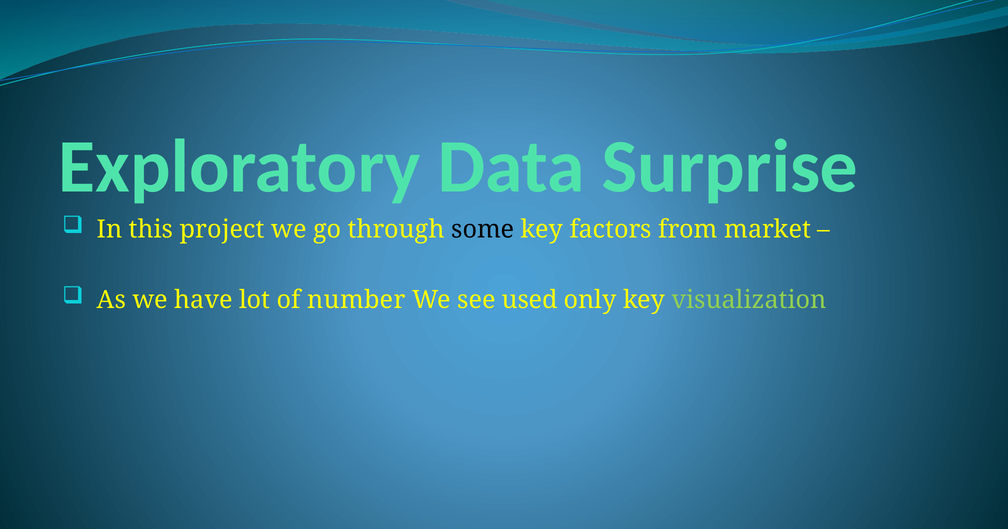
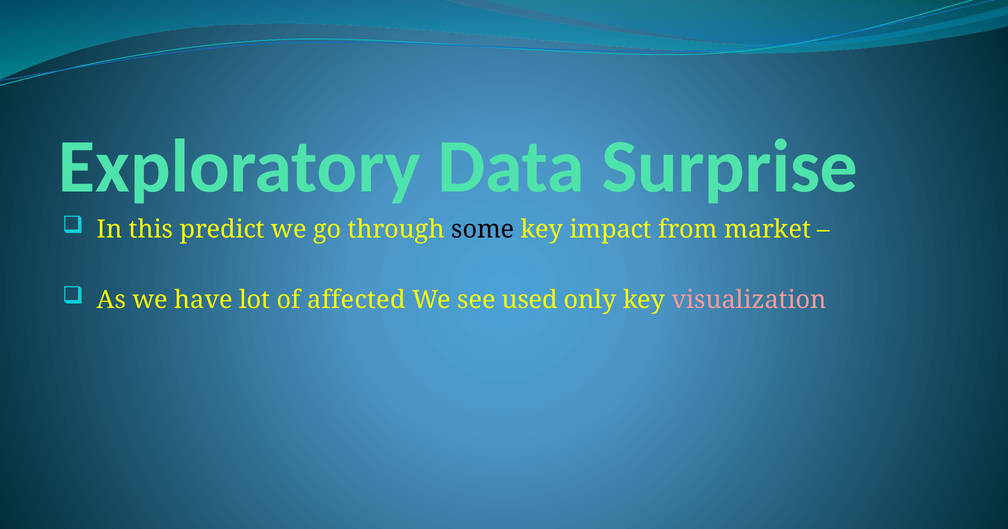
project: project -> predict
factors: factors -> impact
number: number -> affected
visualization colour: light green -> pink
